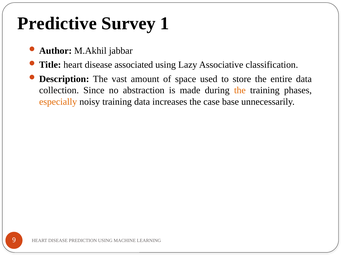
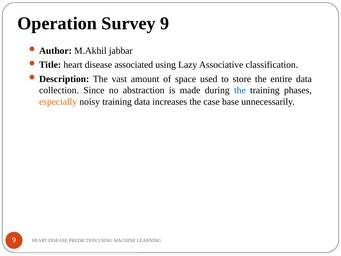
Predictive: Predictive -> Operation
Survey 1: 1 -> 9
the at (240, 90) colour: orange -> blue
